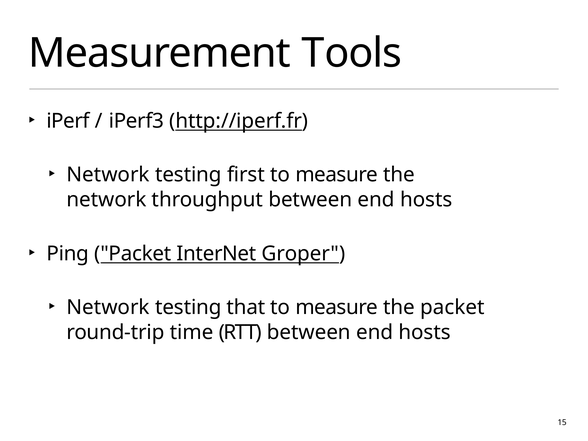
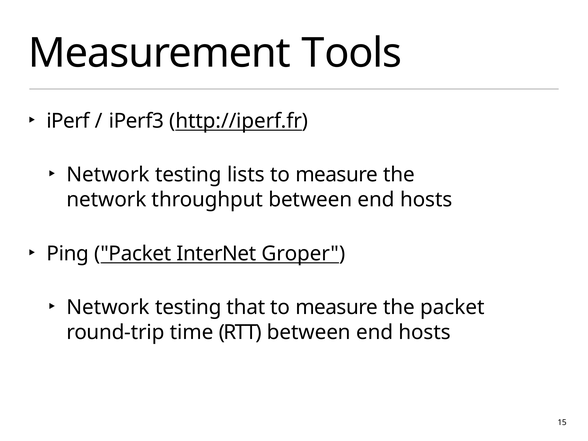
first: first -> lists
